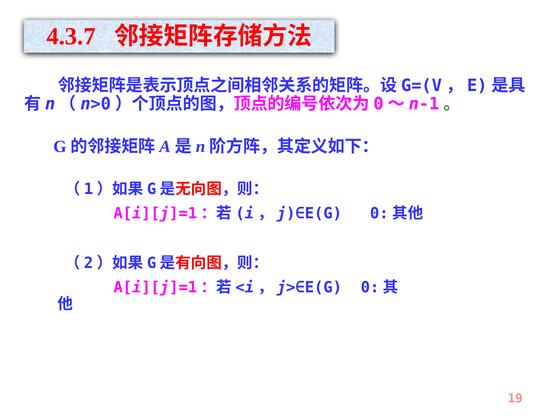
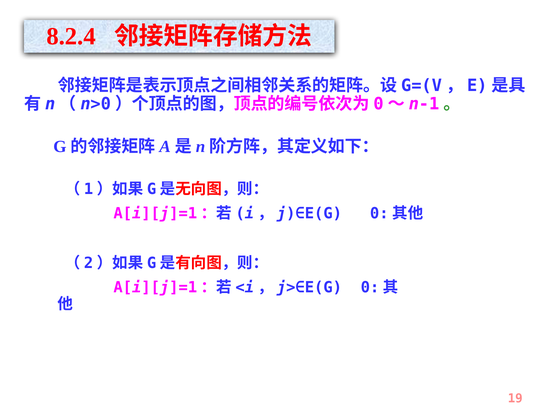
4.3.7: 4.3.7 -> 8.2.4
